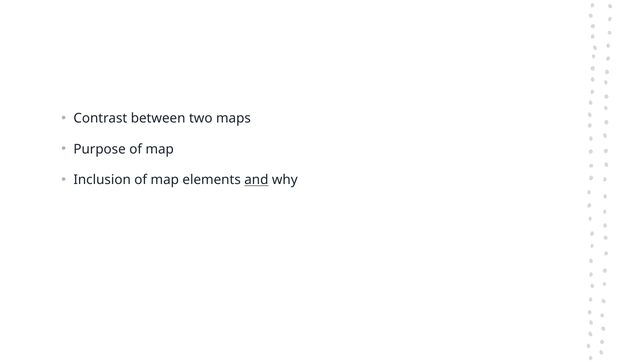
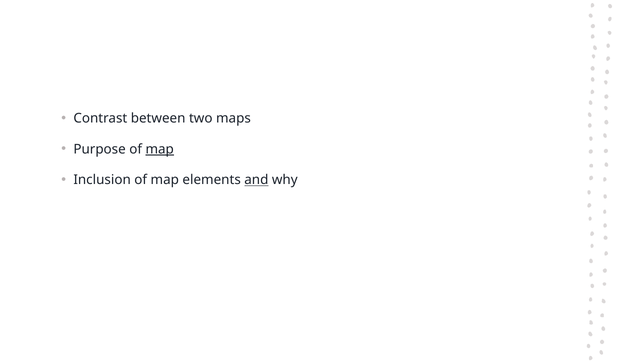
map at (160, 149) underline: none -> present
